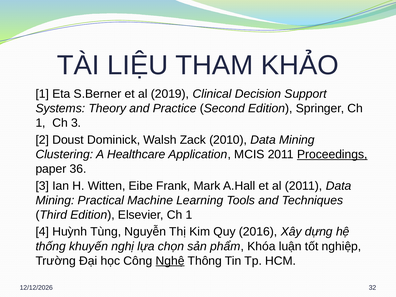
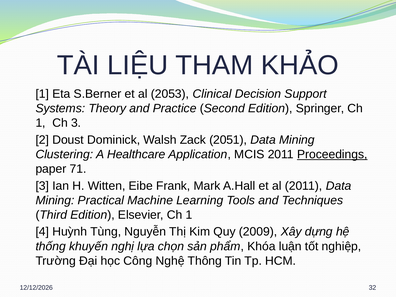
2019: 2019 -> 2053
2010: 2010 -> 2051
36: 36 -> 71
2016: 2016 -> 2009
Nghệ underline: present -> none
